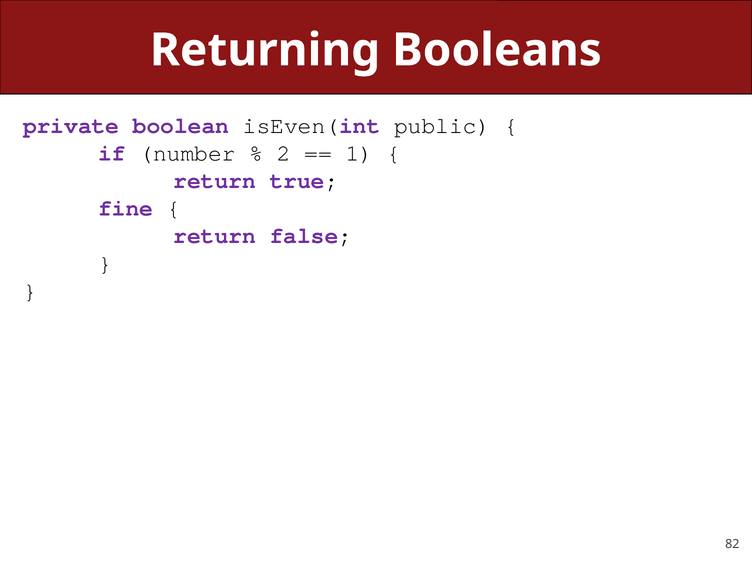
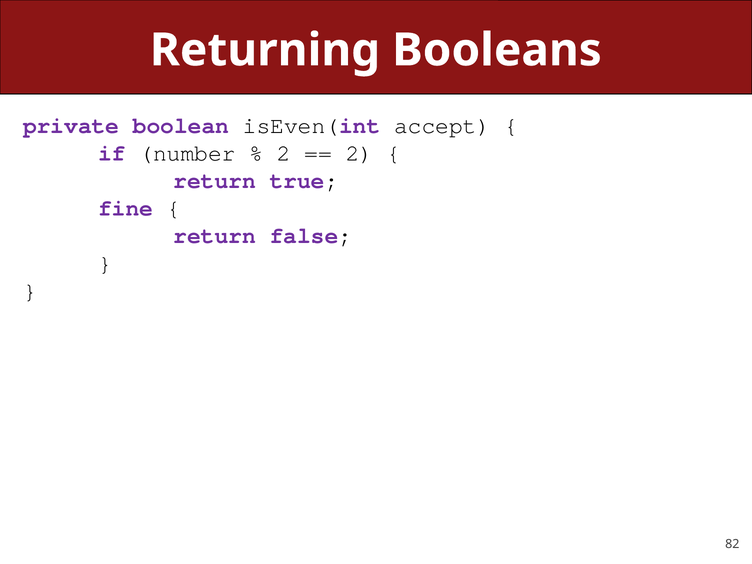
public: public -> accept
1 at (359, 153): 1 -> 2
